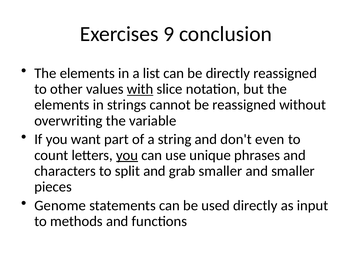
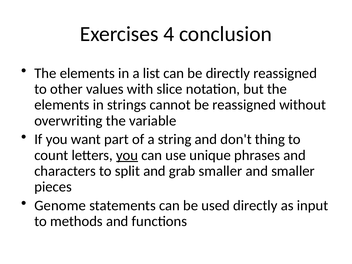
9: 9 -> 4
with underline: present -> none
even: even -> thing
